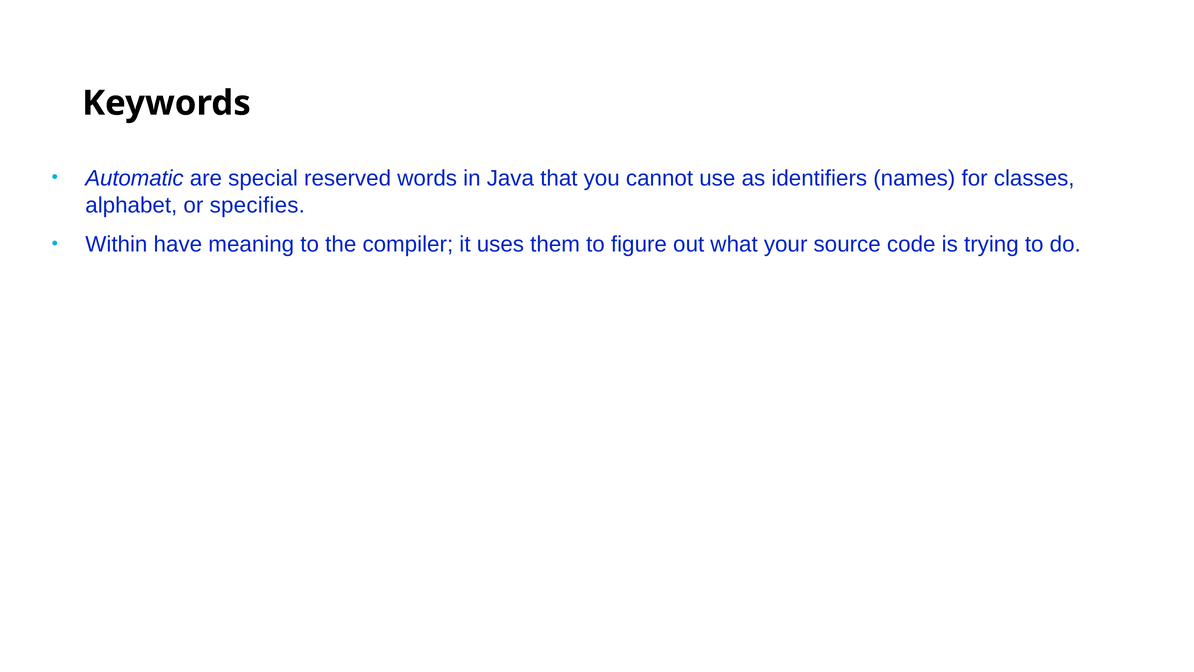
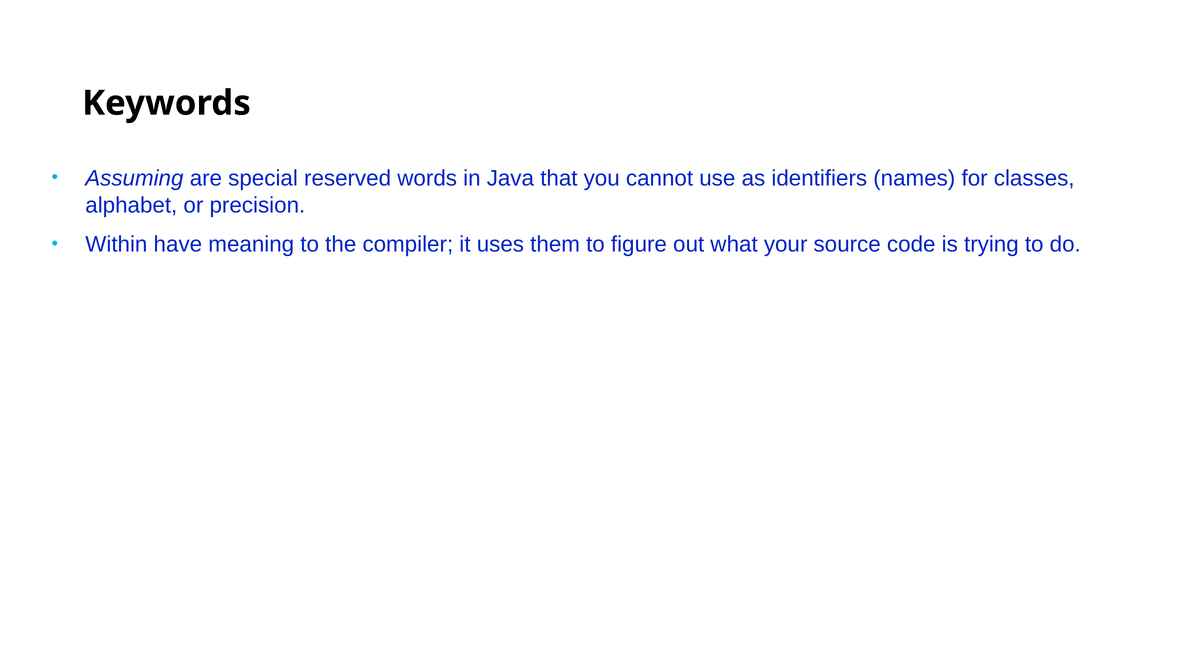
Automatic: Automatic -> Assuming
specifies: specifies -> precision
